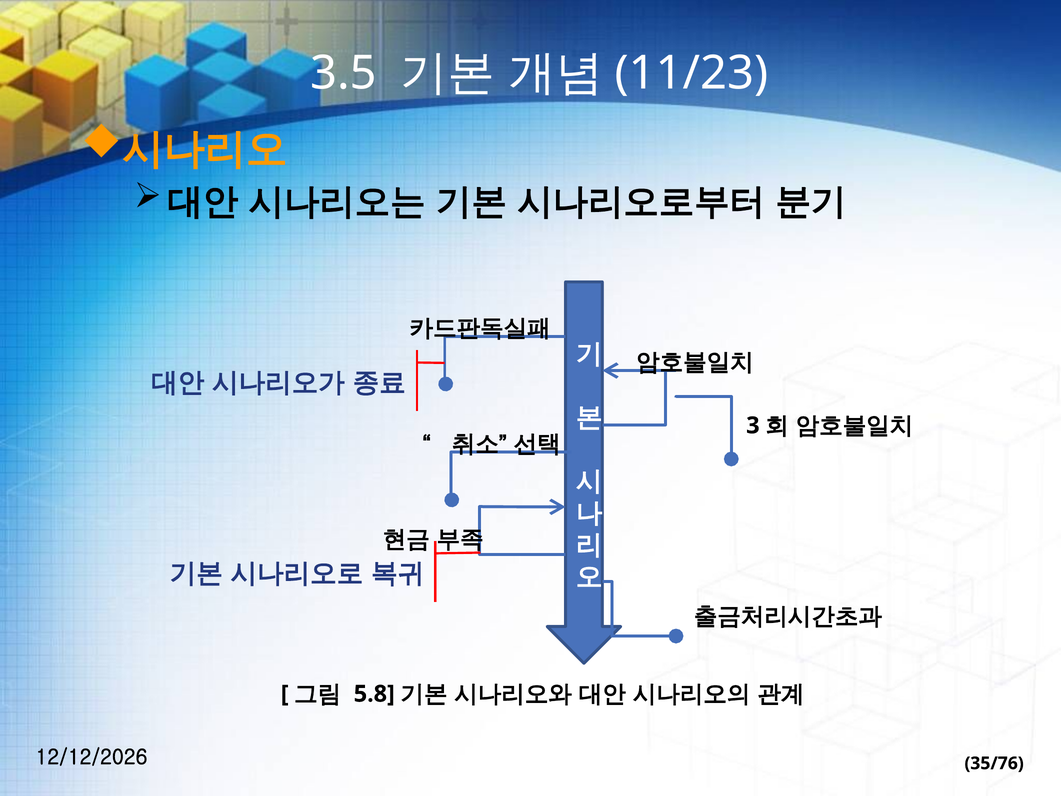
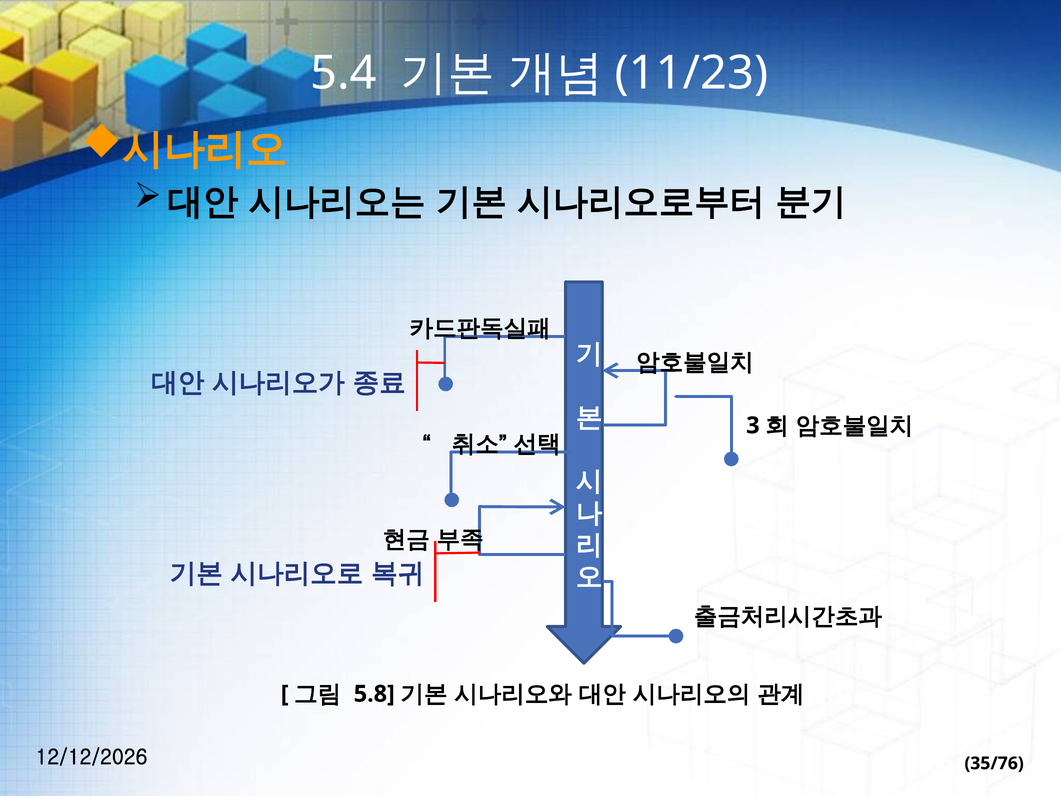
3.5: 3.5 -> 5.4
